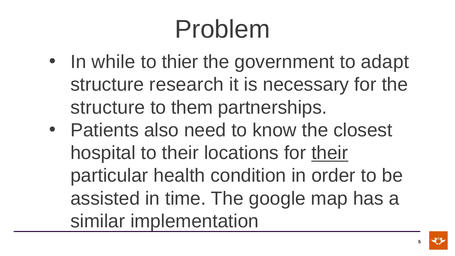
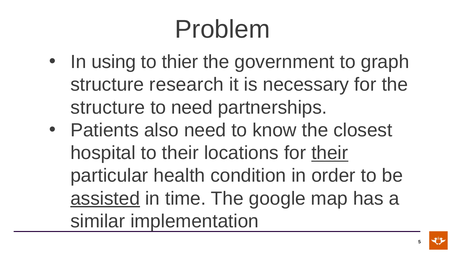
while: while -> using
adapt: adapt -> graph
to them: them -> need
assisted underline: none -> present
